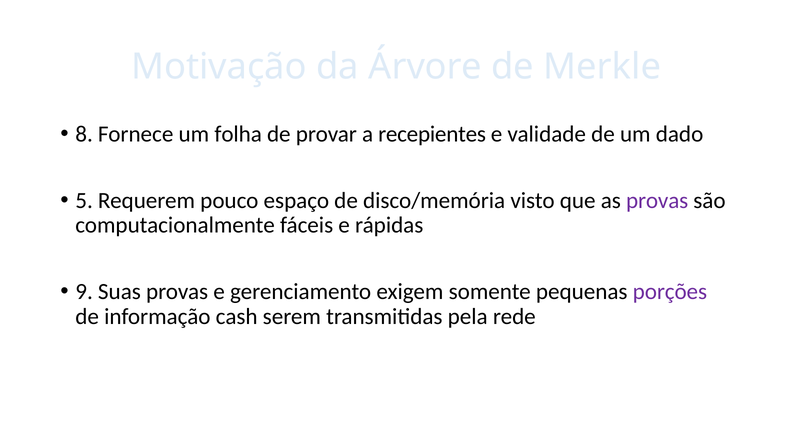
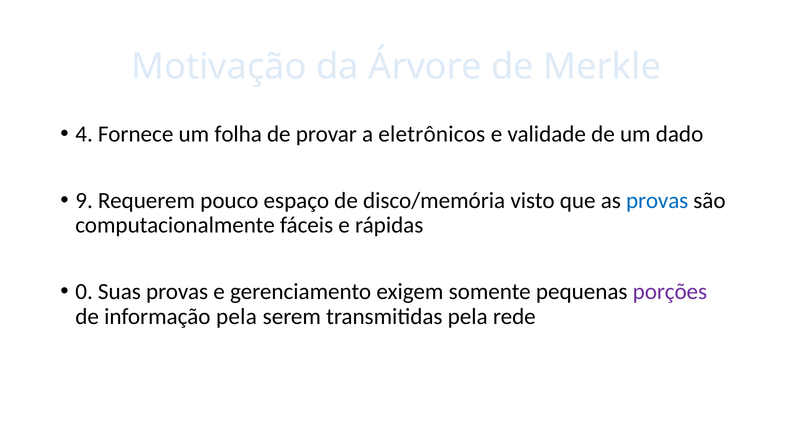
8: 8 -> 4
recepientes: recepientes -> eletrônicos
5: 5 -> 9
provas at (657, 200) colour: purple -> blue
9: 9 -> 0
informação cash: cash -> pela
